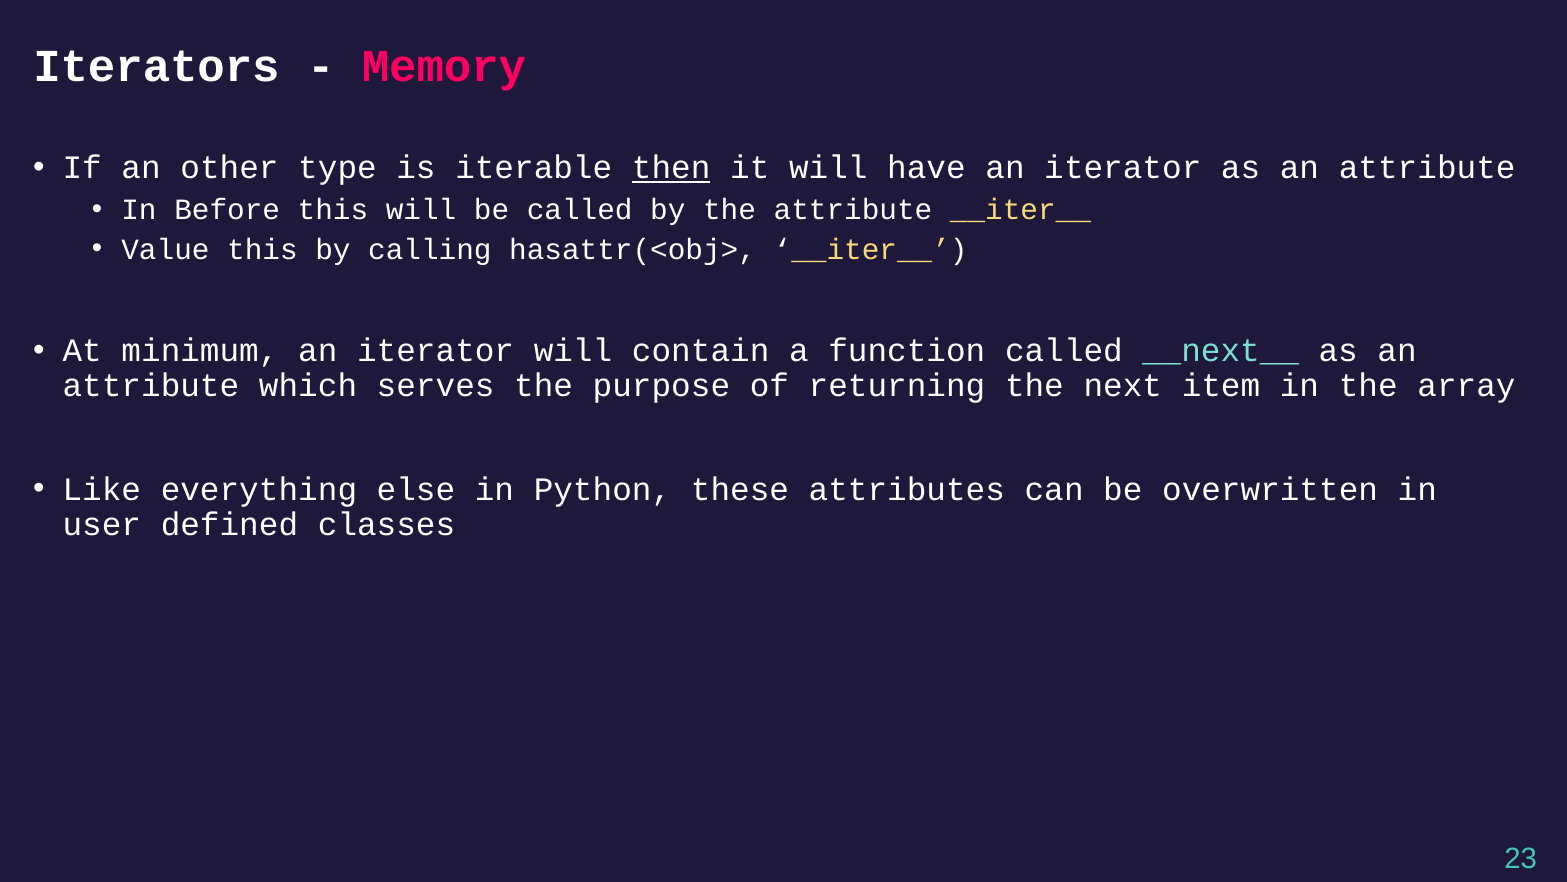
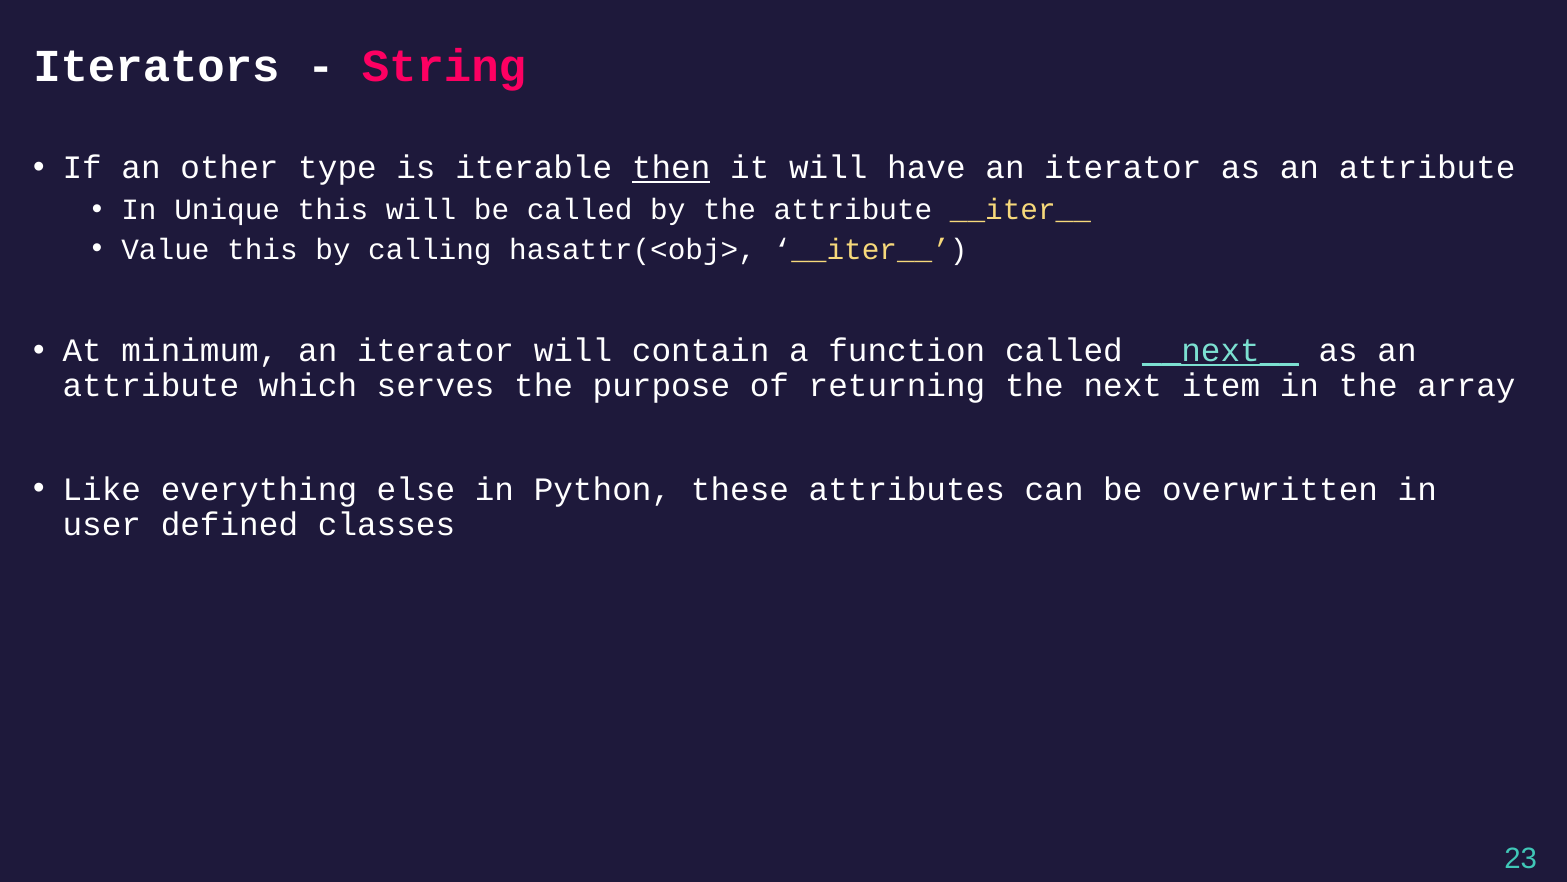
Memory: Memory -> String
Before: Before -> Unique
__next__ underline: none -> present
